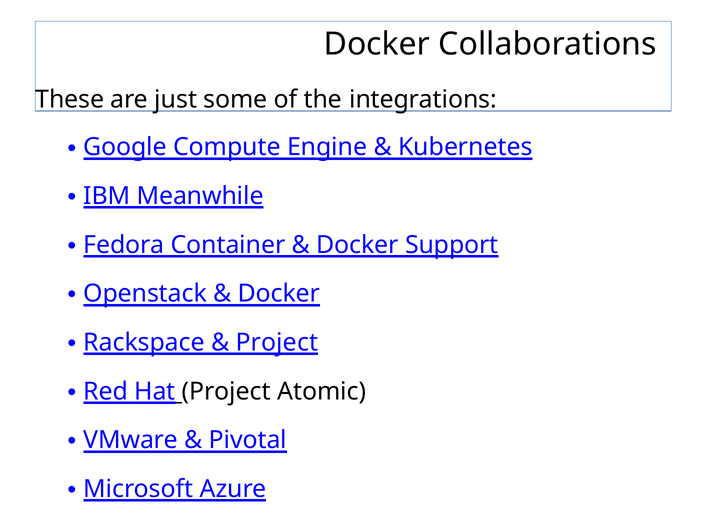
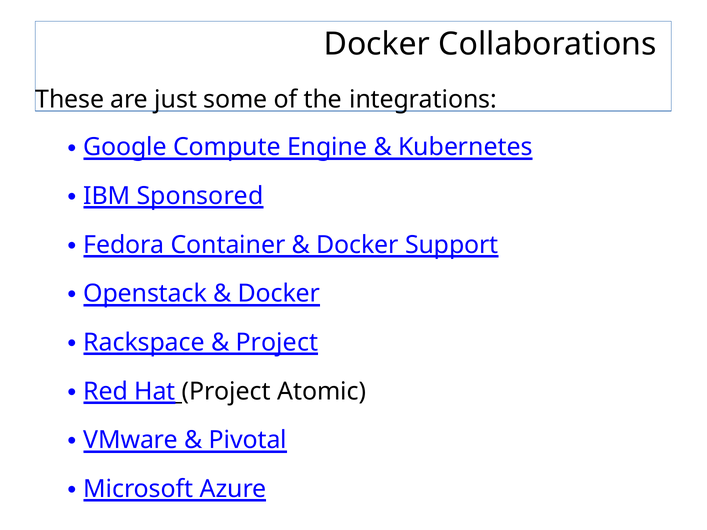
Meanwhile: Meanwhile -> Sponsored
